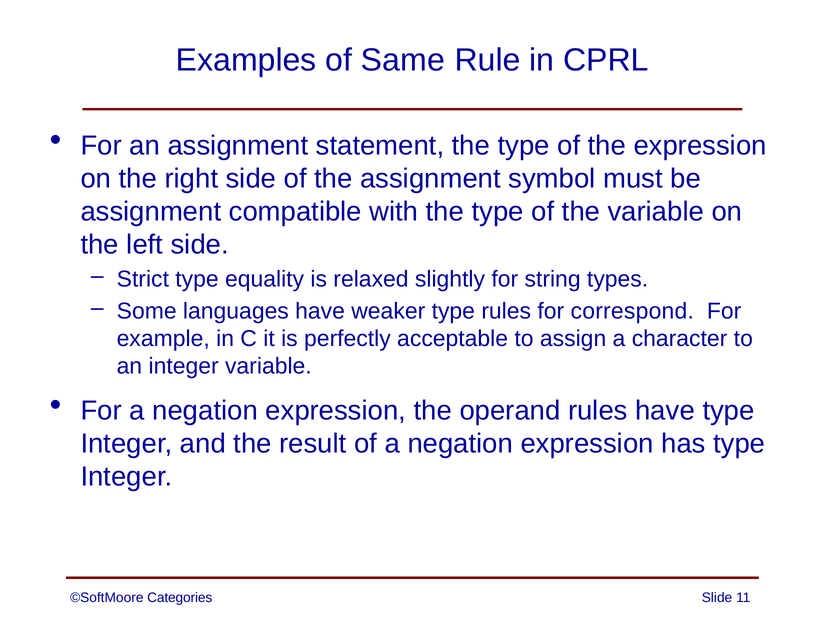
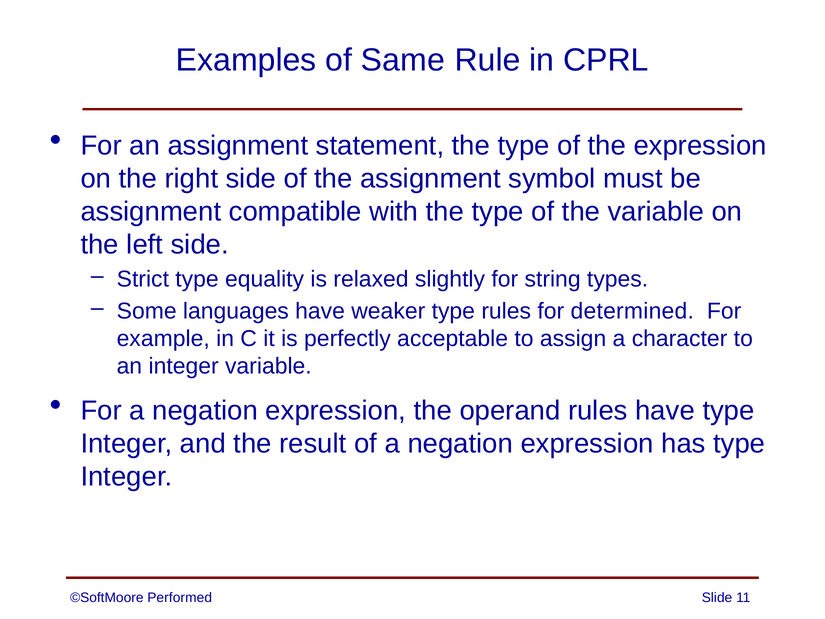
correspond: correspond -> determined
Categories: Categories -> Performed
